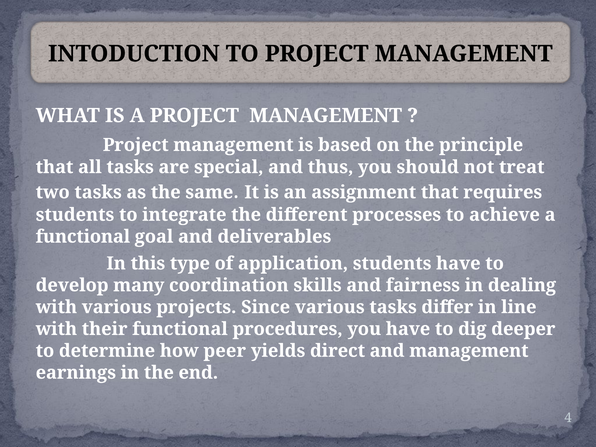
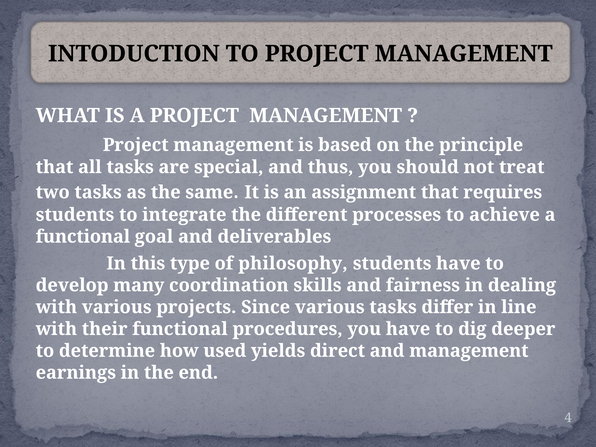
application: application -> philosophy
peer: peer -> used
